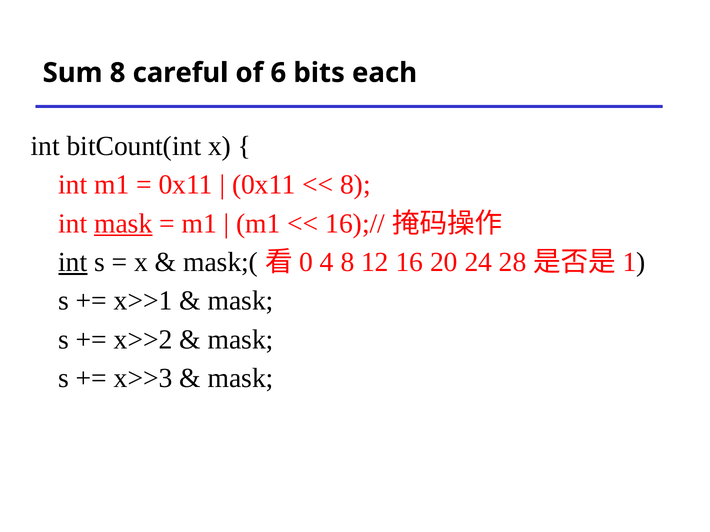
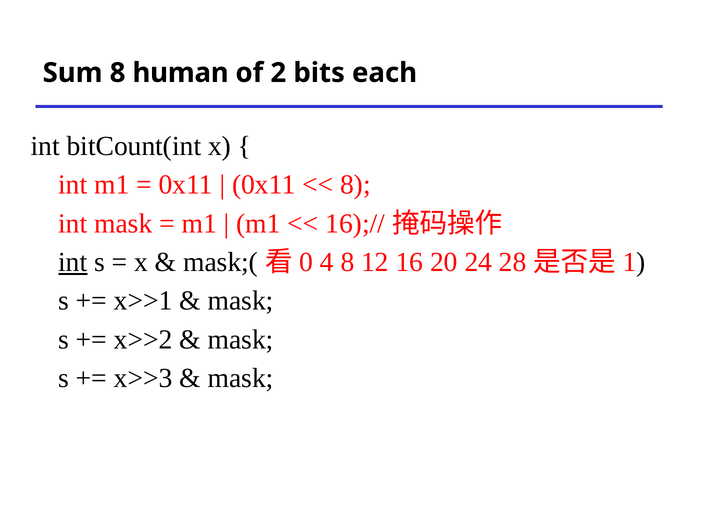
careful: careful -> human
6: 6 -> 2
mask at (123, 224) underline: present -> none
